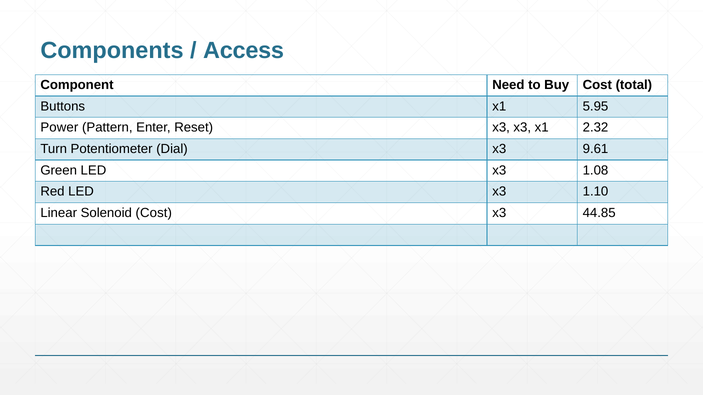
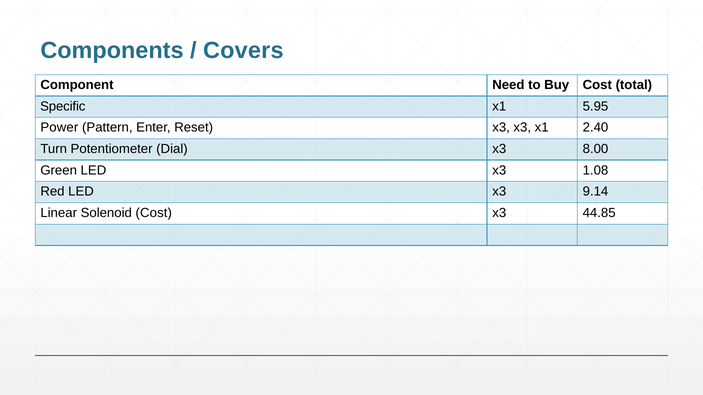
Access: Access -> Covers
Buttons: Buttons -> Specific
2.32: 2.32 -> 2.40
9.61: 9.61 -> 8.00
1.10: 1.10 -> 9.14
